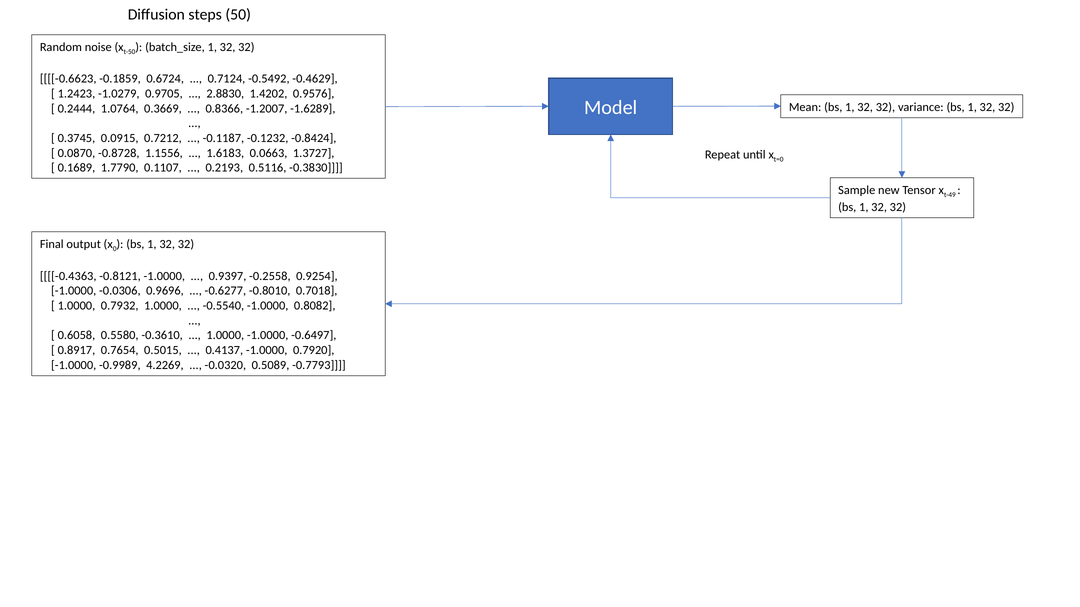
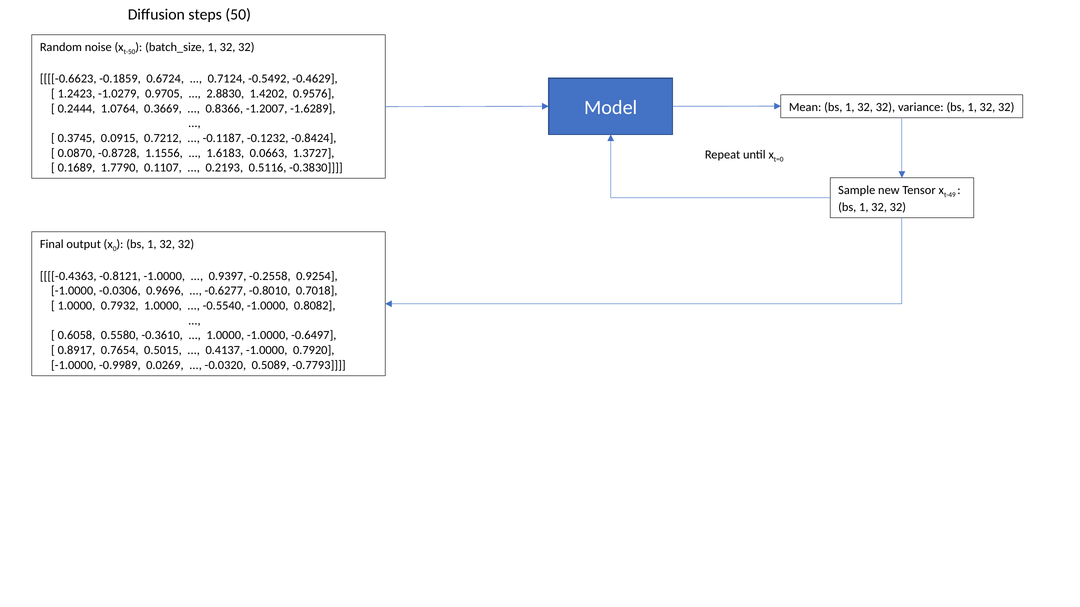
4.2269: 4.2269 -> 0.0269
